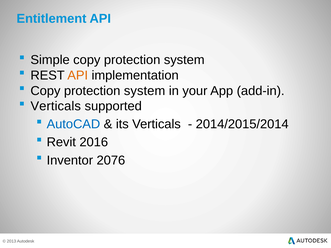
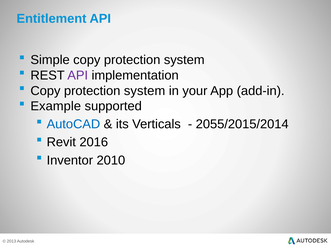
API at (78, 75) colour: orange -> purple
Verticals at (56, 106): Verticals -> Example
2014/2015/2014: 2014/2015/2014 -> 2055/2015/2014
2076: 2076 -> 2010
